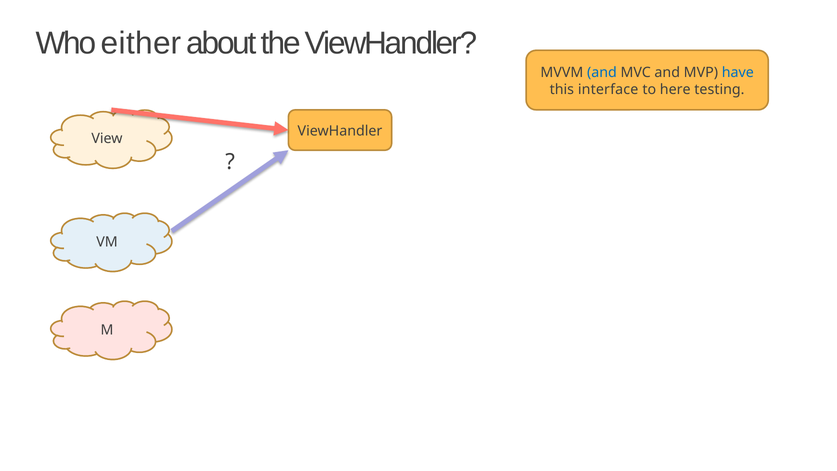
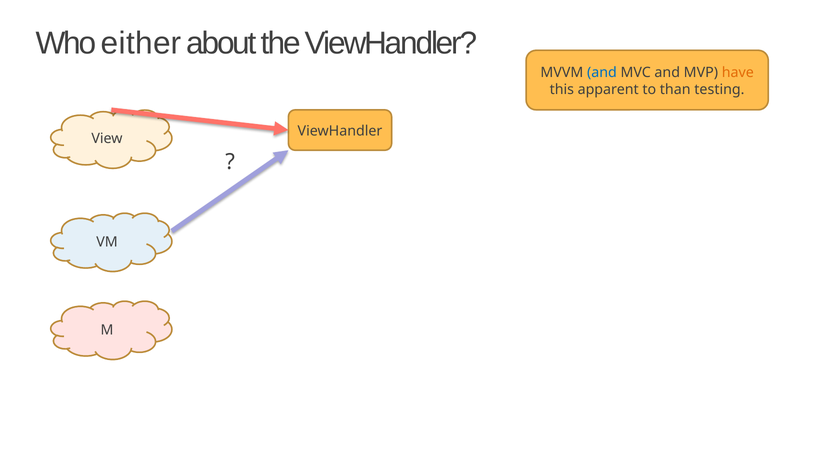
have colour: blue -> orange
interface: interface -> apparent
here: here -> than
